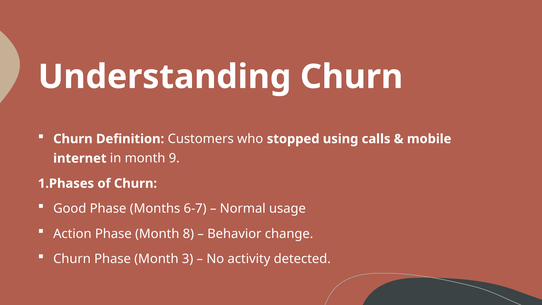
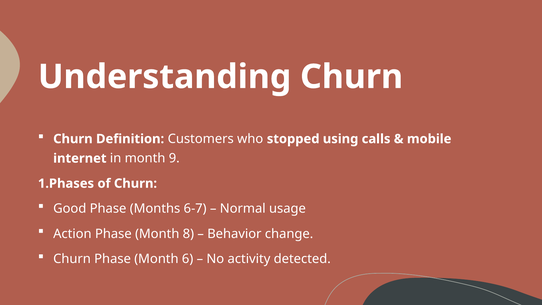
3: 3 -> 6
